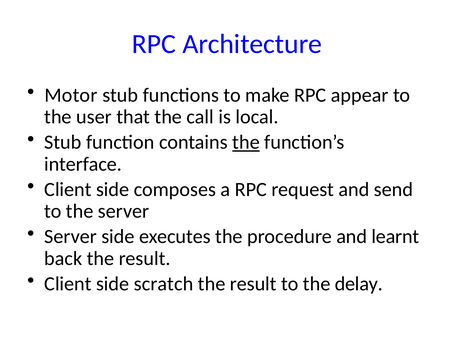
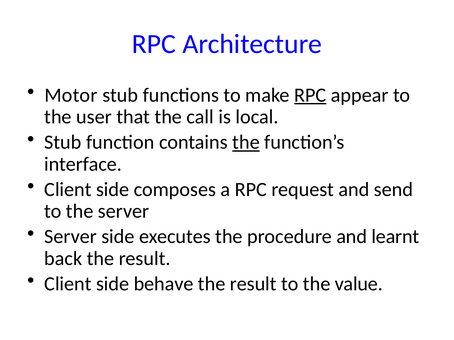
RPC at (310, 95) underline: none -> present
scratch: scratch -> behave
delay: delay -> value
